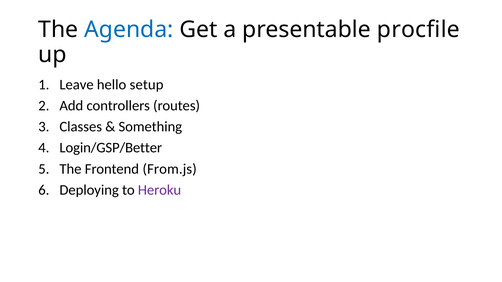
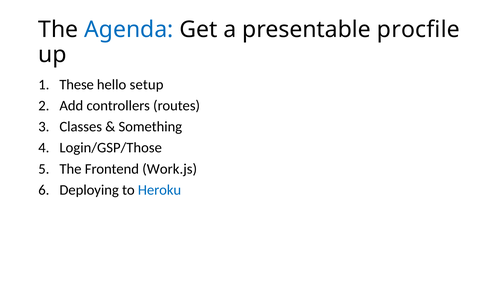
Leave: Leave -> These
Login/GSP/Better: Login/GSP/Better -> Login/GSP/Those
From.js: From.js -> Work.js
Heroku colour: purple -> blue
